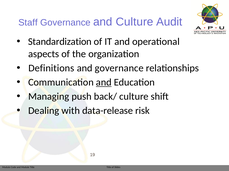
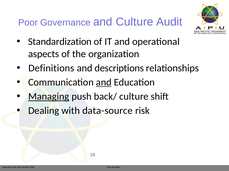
Staff: Staff -> Poor
and governance: governance -> descriptions
Managing underline: none -> present
data-release: data-release -> data-source
